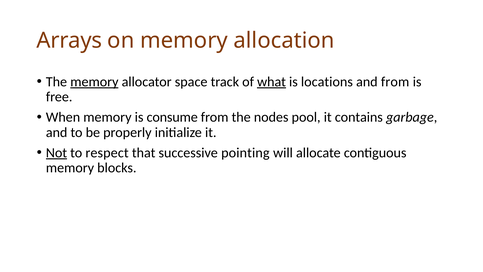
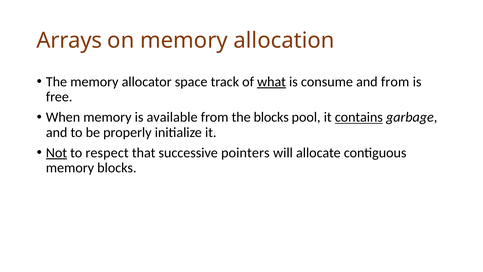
memory at (94, 82) underline: present -> none
locations: locations -> consume
consume: consume -> available
the nodes: nodes -> blocks
contains underline: none -> present
pointing: pointing -> pointers
